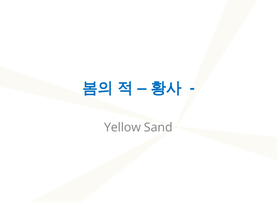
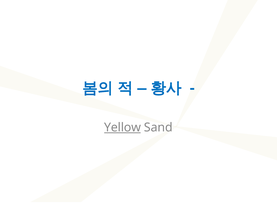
Yellow underline: none -> present
